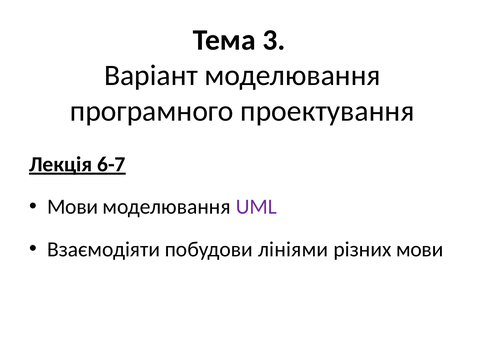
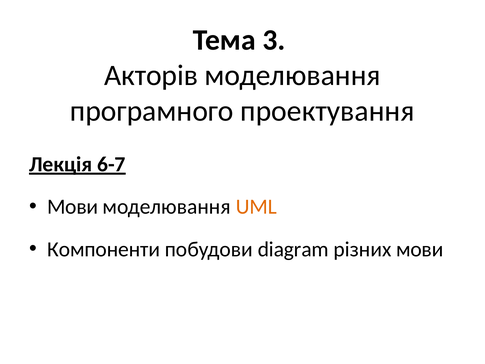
Варіант: Варіант -> Акторів
UML colour: purple -> orange
Взаємодіяти: Взаємодіяти -> Компоненти
лініями: лініями -> diagram
